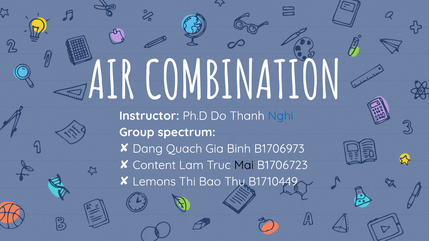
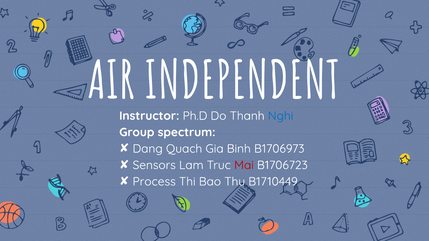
COMBINATION: COMBINATION -> INDEPENDENT
Content: Content -> Sensors
Mai colour: black -> red
Lemons: Lemons -> Process
